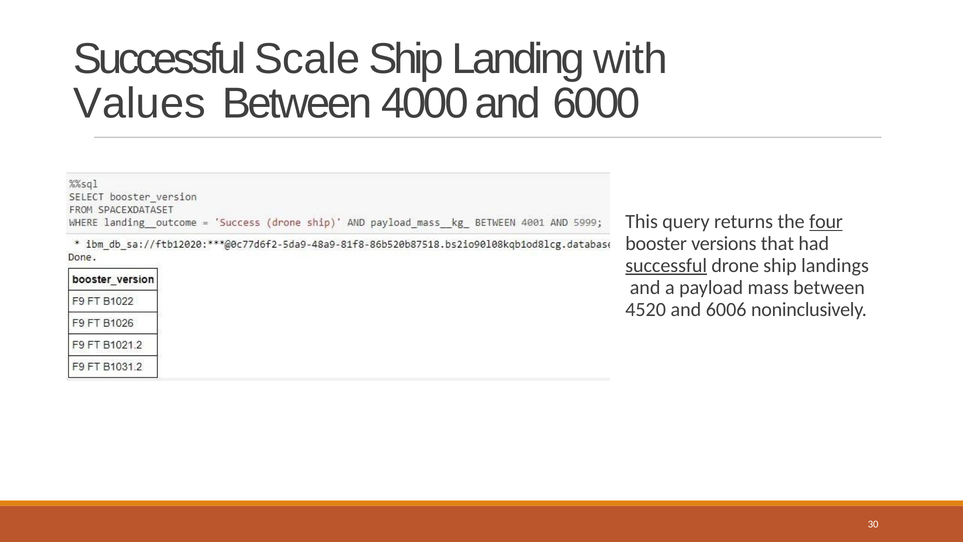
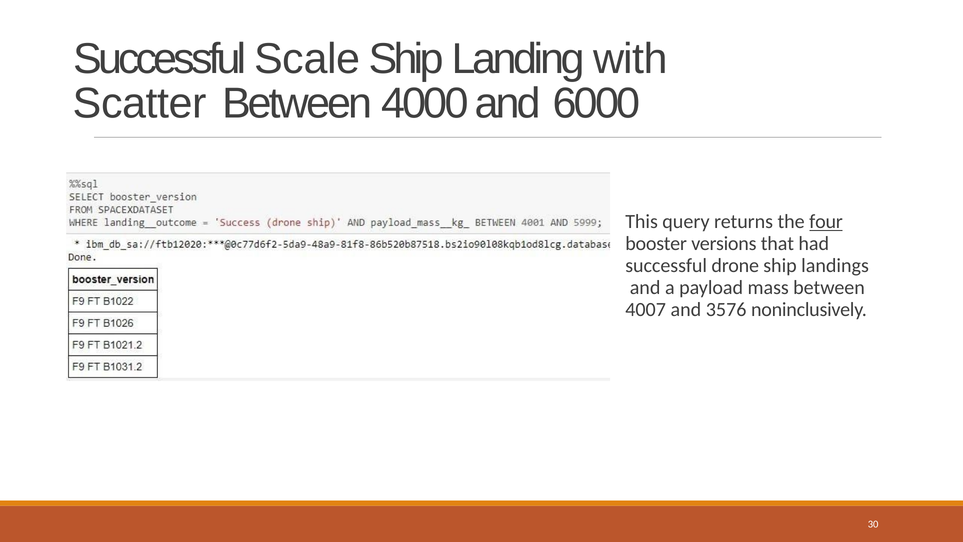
Values: Values -> Scatter
successful at (666, 266) underline: present -> none
4520: 4520 -> 4007
6006: 6006 -> 3576
